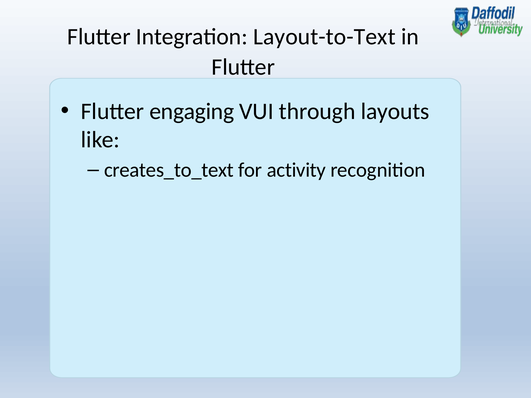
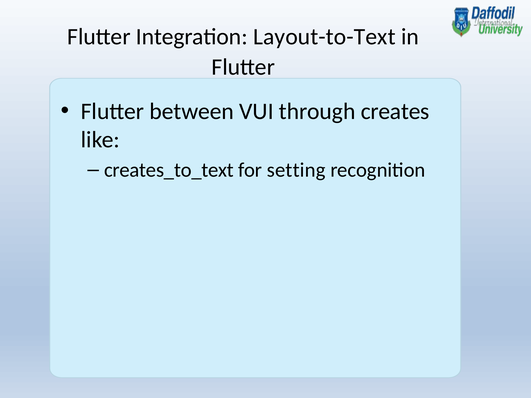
engaging: engaging -> between
layouts: layouts -> creates
activity: activity -> setting
